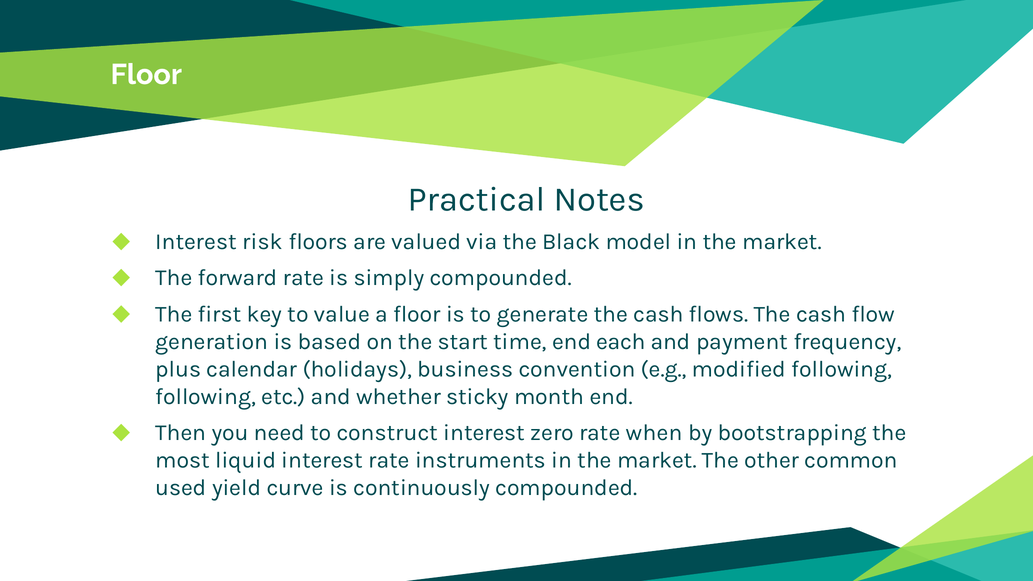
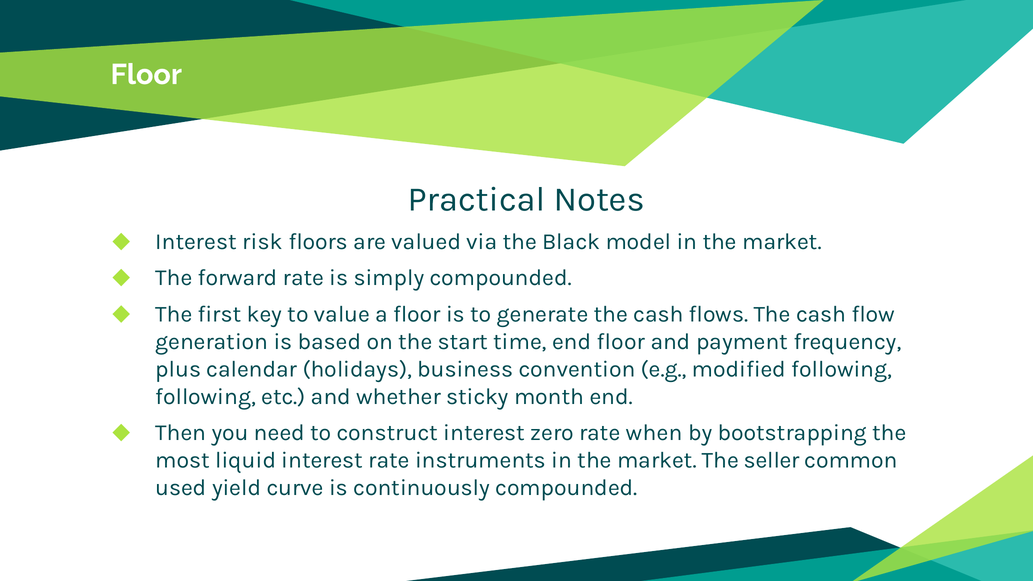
end each: each -> floor
other: other -> seller
